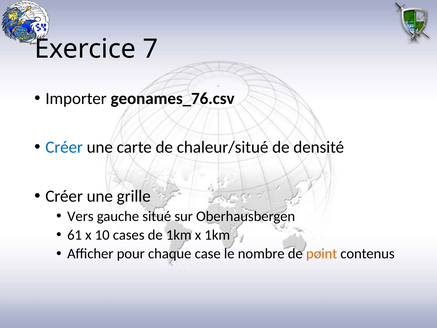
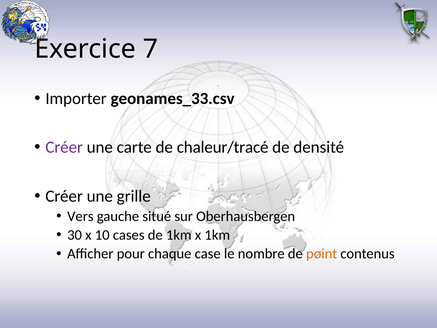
geonames_76.csv: geonames_76.csv -> geonames_33.csv
Créer at (64, 147) colour: blue -> purple
chaleur/situé: chaleur/situé -> chaleur/tracé
61: 61 -> 30
